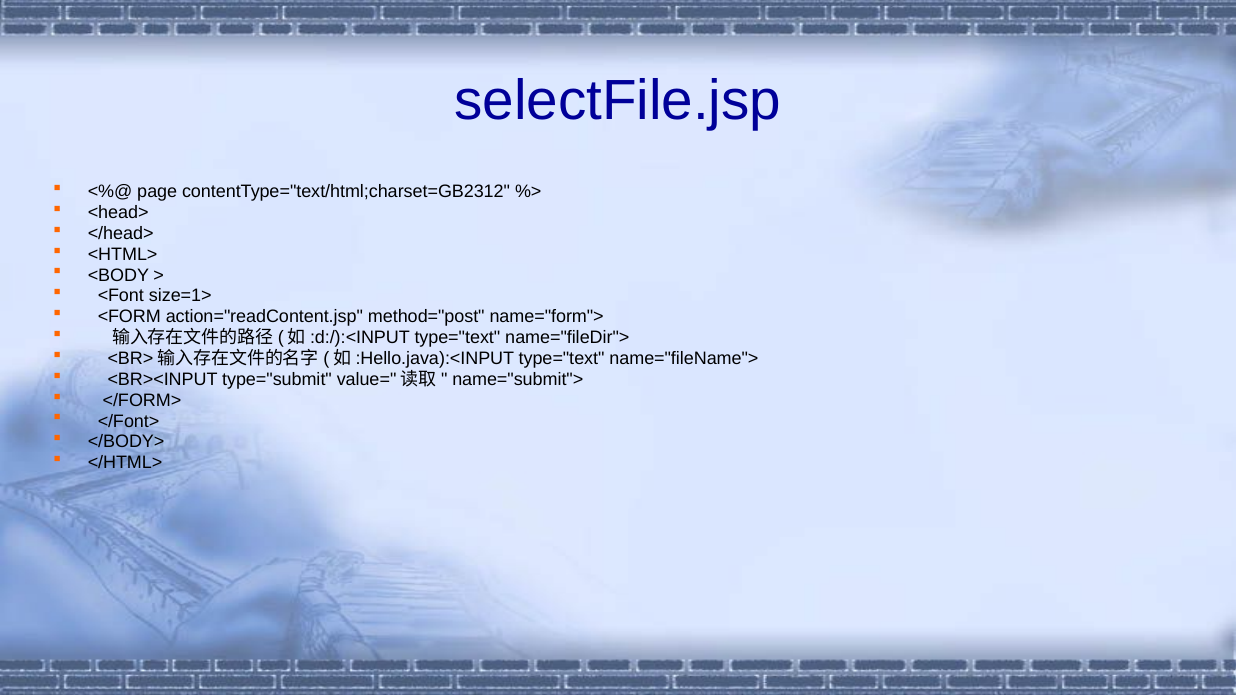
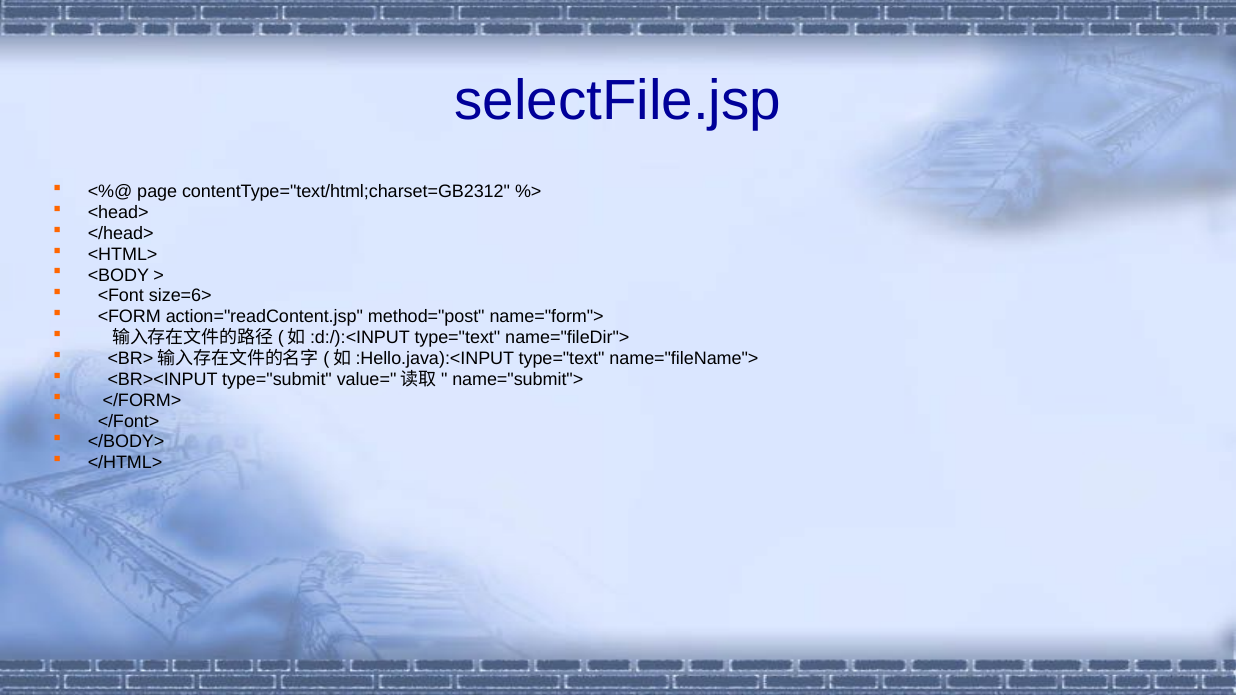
size=1>: size=1> -> size=6>
